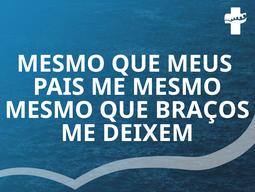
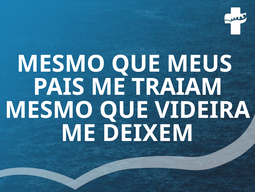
ME MESMO: MESMO -> TRAIAM
BRAÇOS: BRAÇOS -> VIDEIRA
